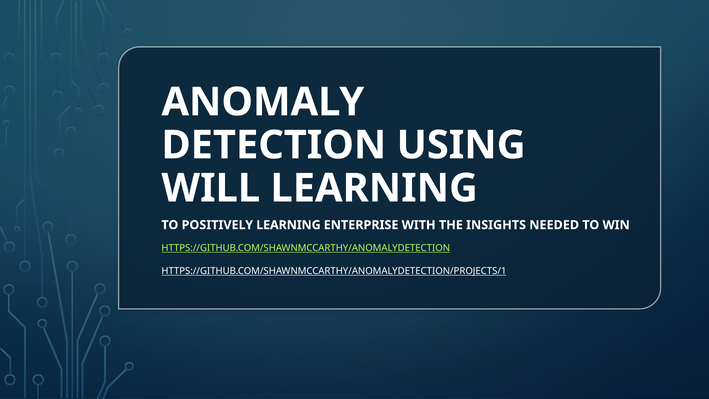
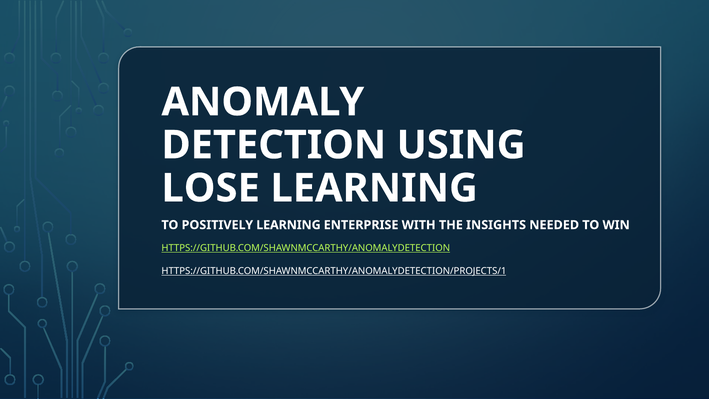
WILL: WILL -> LOSE
